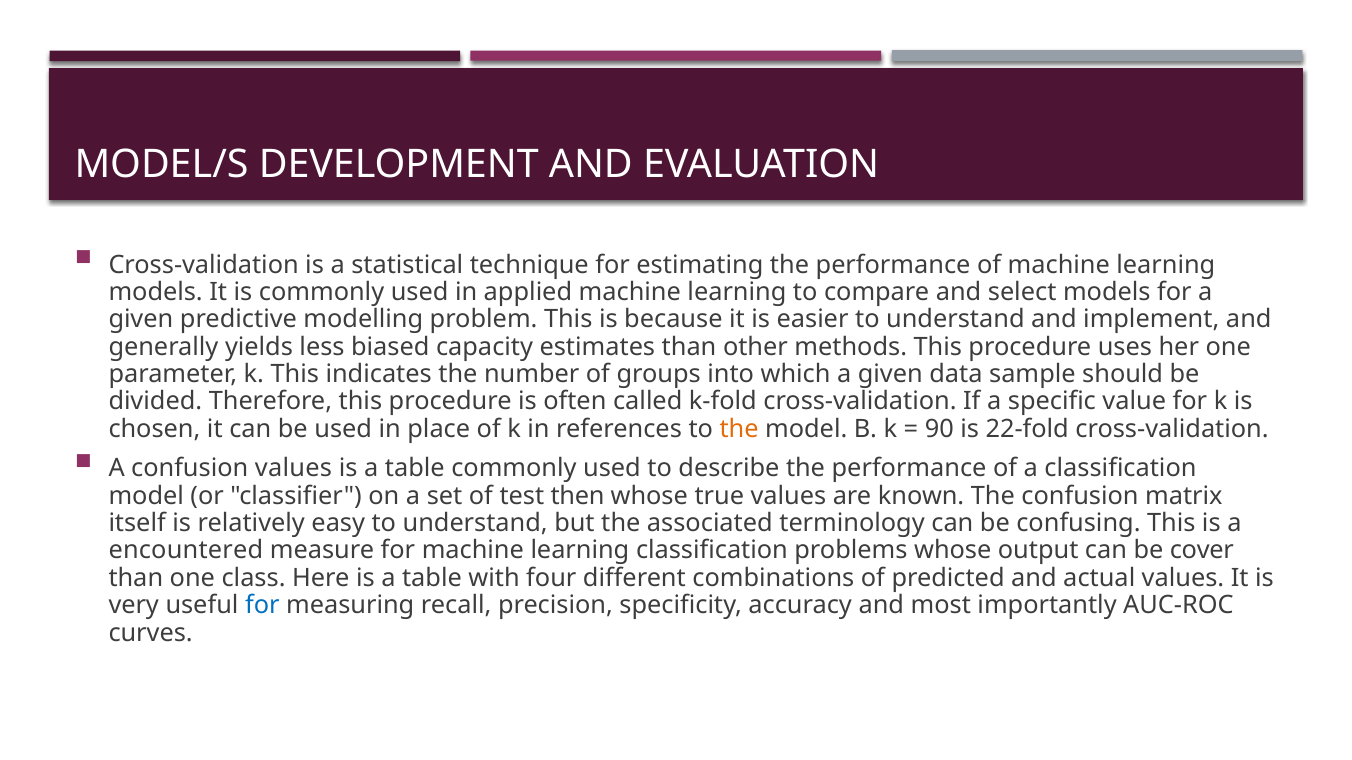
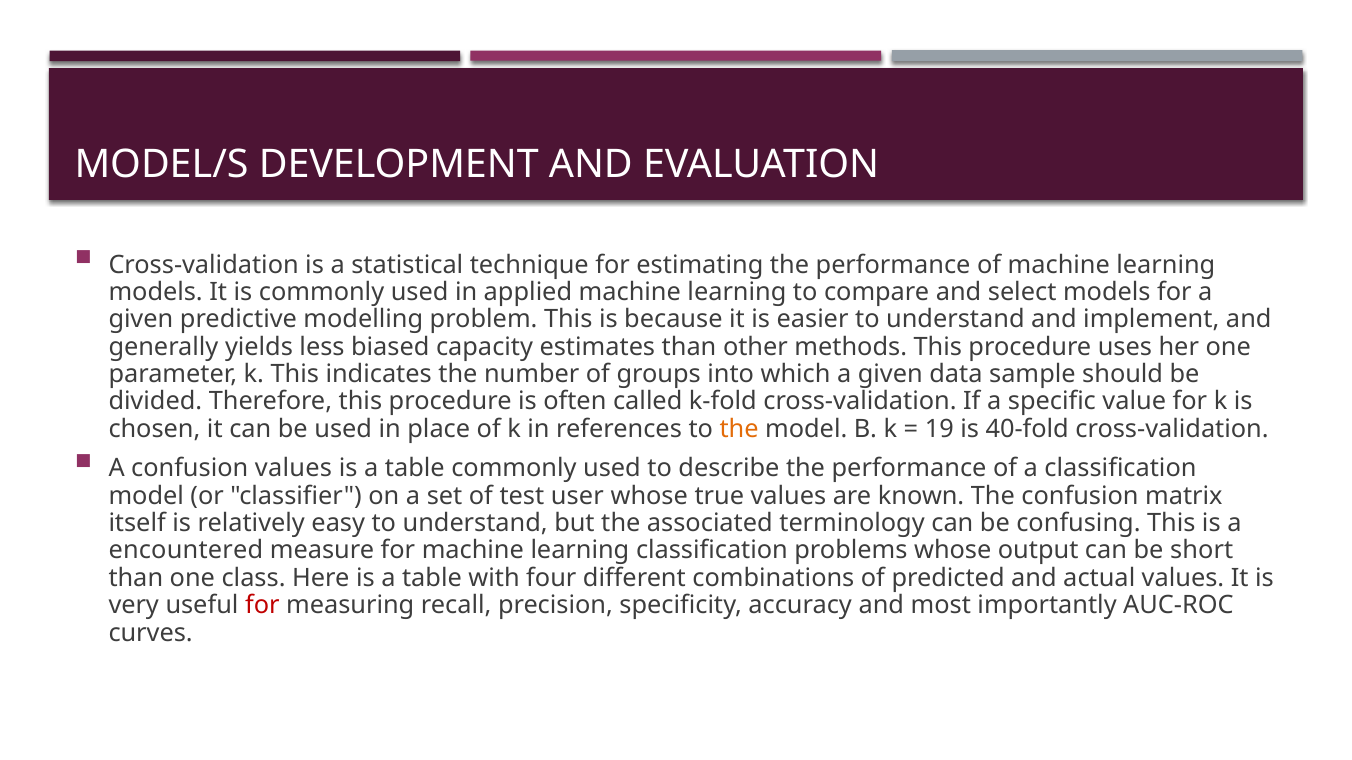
90: 90 -> 19
22-fold: 22-fold -> 40-fold
then: then -> user
cover: cover -> short
for at (262, 606) colour: blue -> red
